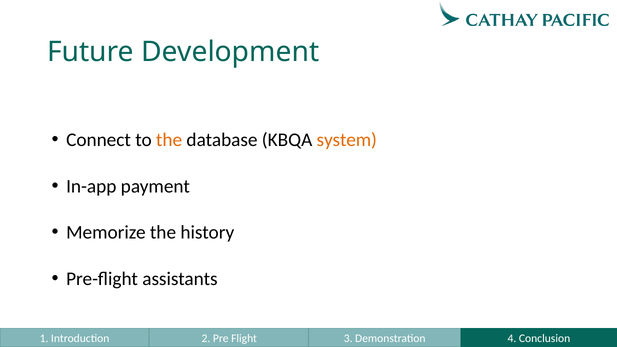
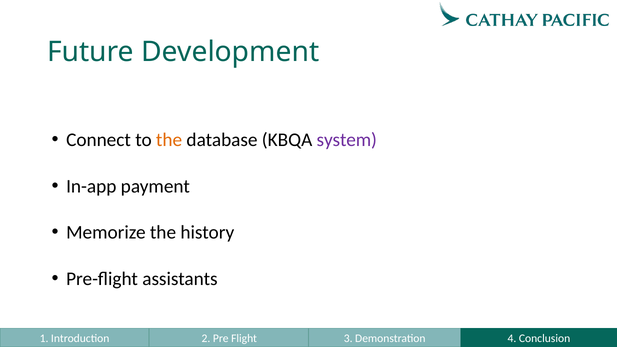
system colour: orange -> purple
